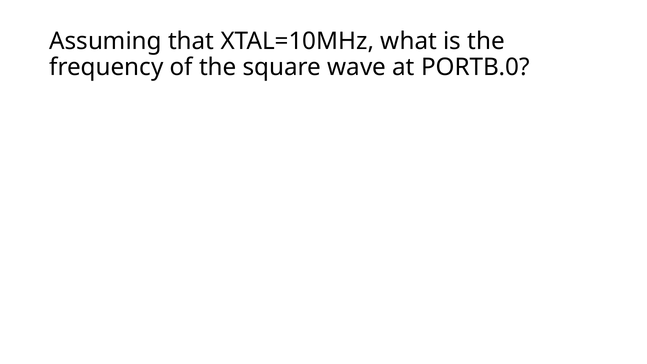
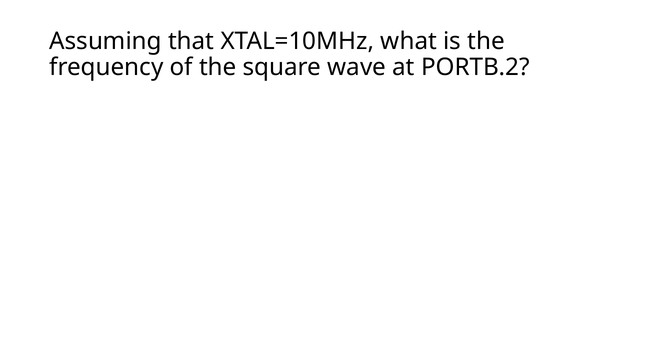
PORTB.0: PORTB.0 -> PORTB.2
